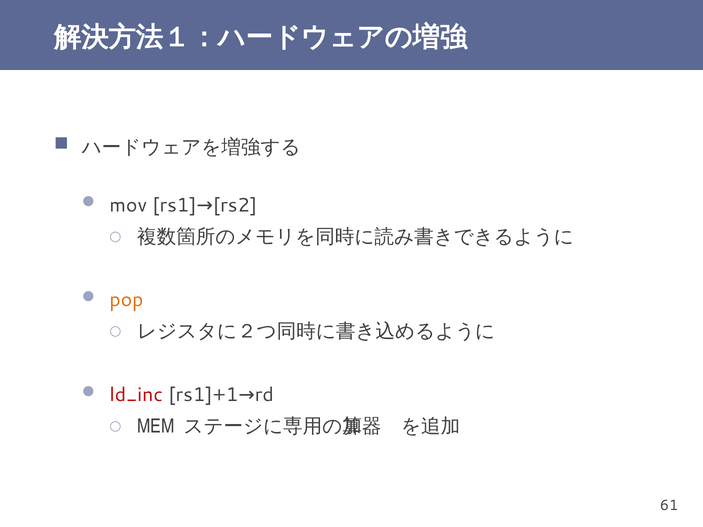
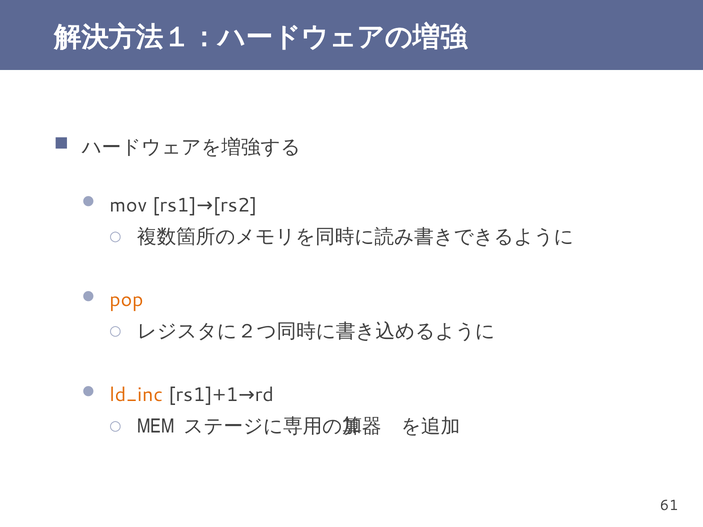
ld_inc colour: red -> orange
